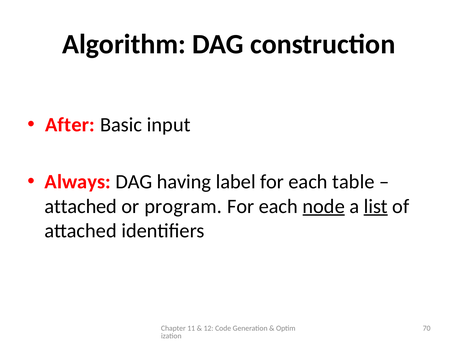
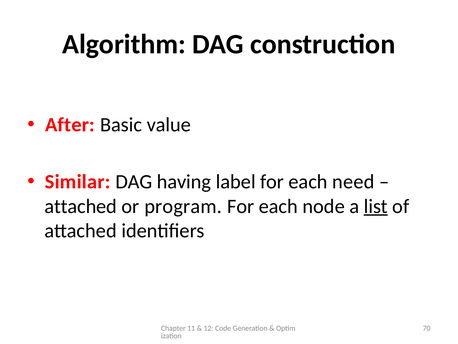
input: input -> value
Always: Always -> Similar
table: table -> need
node underline: present -> none
